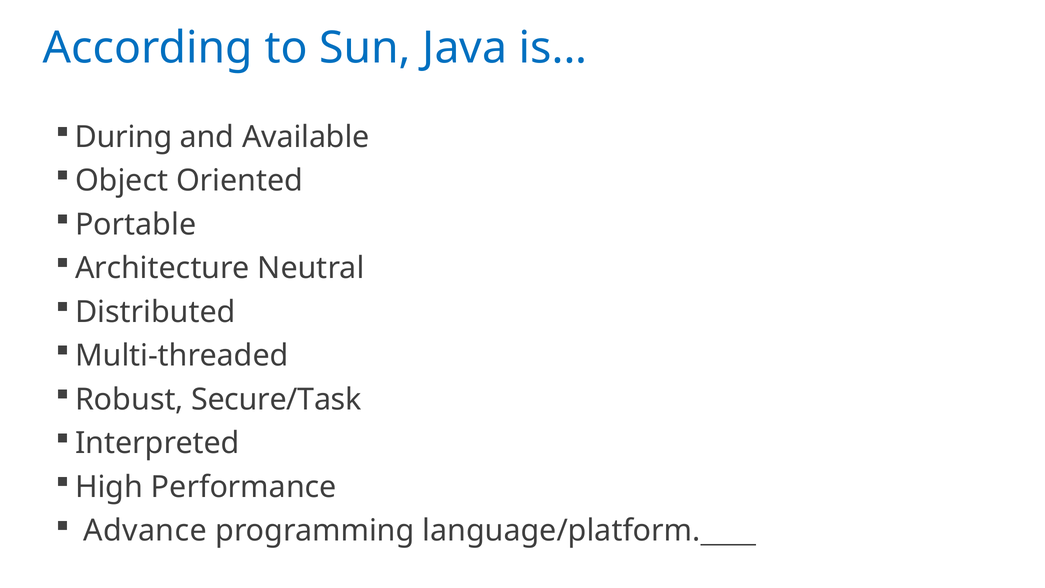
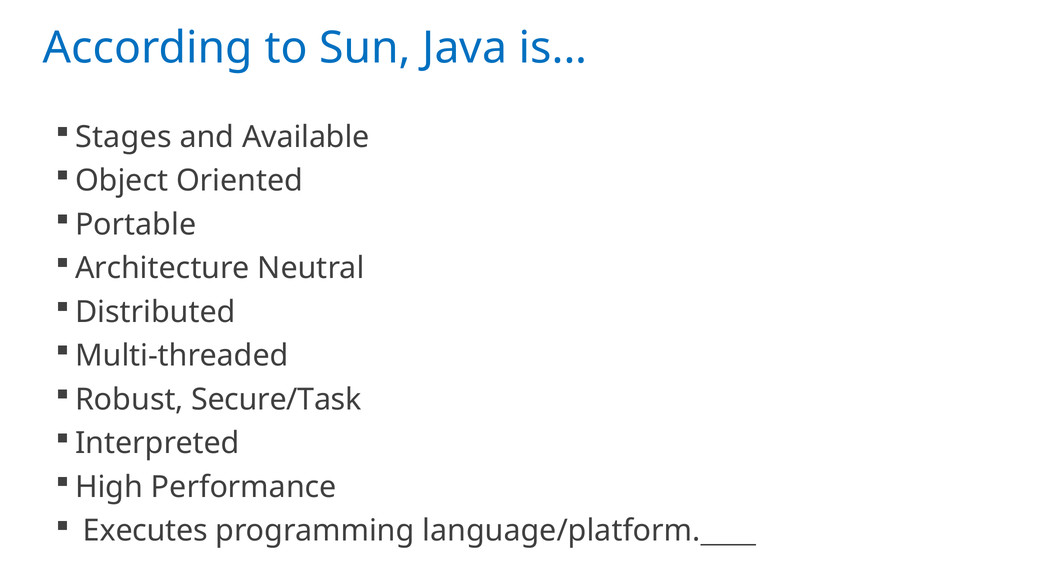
During: During -> Stages
Advance: Advance -> Executes
